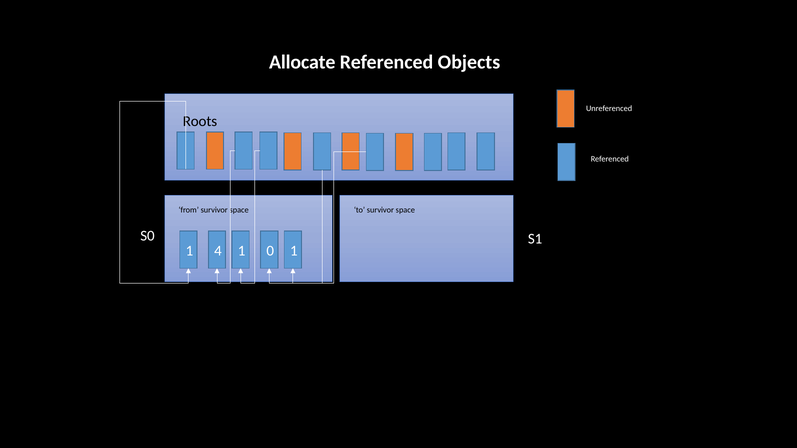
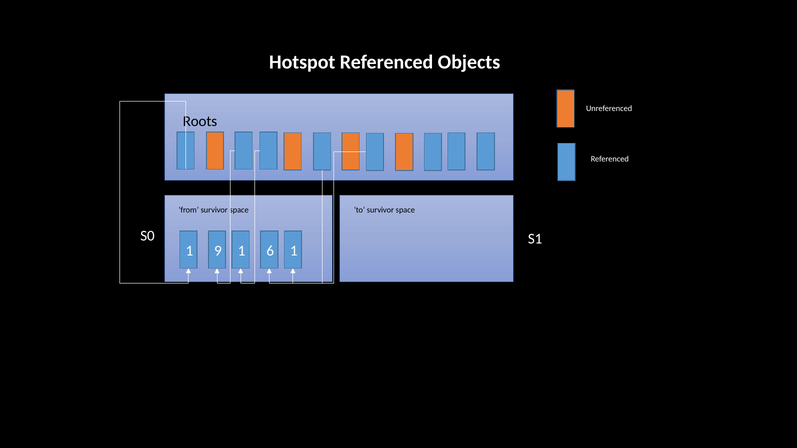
Allocate: Allocate -> Hotspot
4: 4 -> 9
0: 0 -> 6
